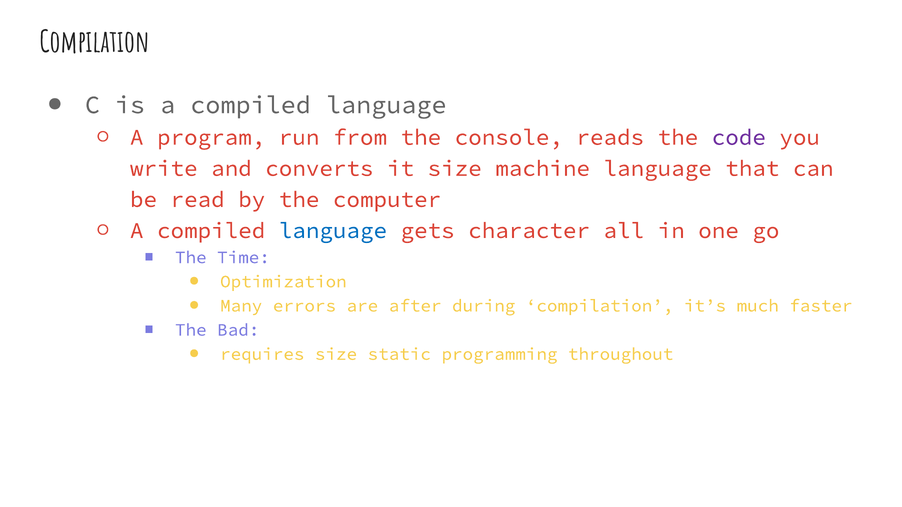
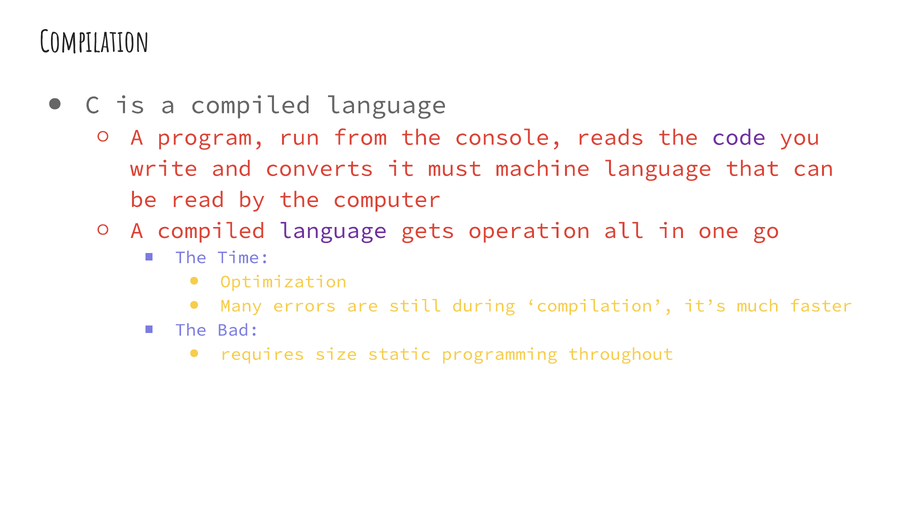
it size: size -> must
language at (333, 231) colour: blue -> purple
character: character -> operation
after: after -> still
